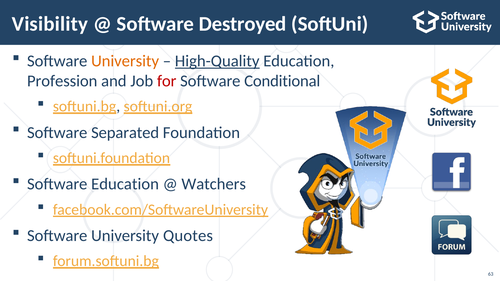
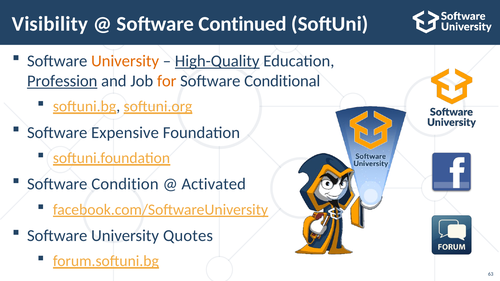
Destroyed: Destroyed -> Continued
Profession underline: none -> present
for colour: red -> orange
Separated: Separated -> Expensive
Software Education: Education -> Condition
Watchers: Watchers -> Activated
